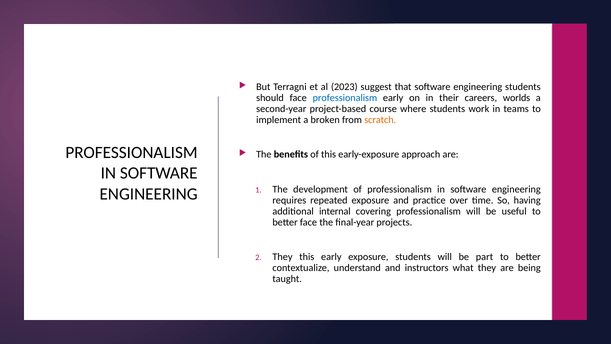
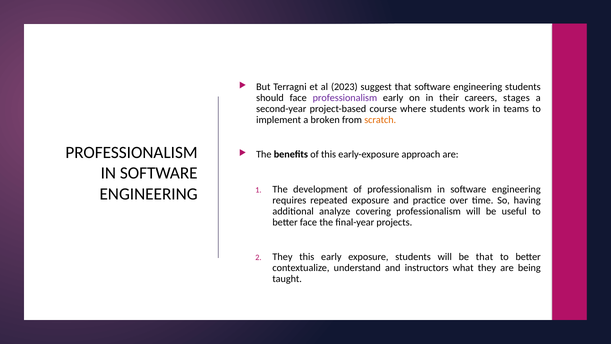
professionalism at (345, 98) colour: blue -> purple
worlds: worlds -> stages
internal: internal -> analyze
be part: part -> that
